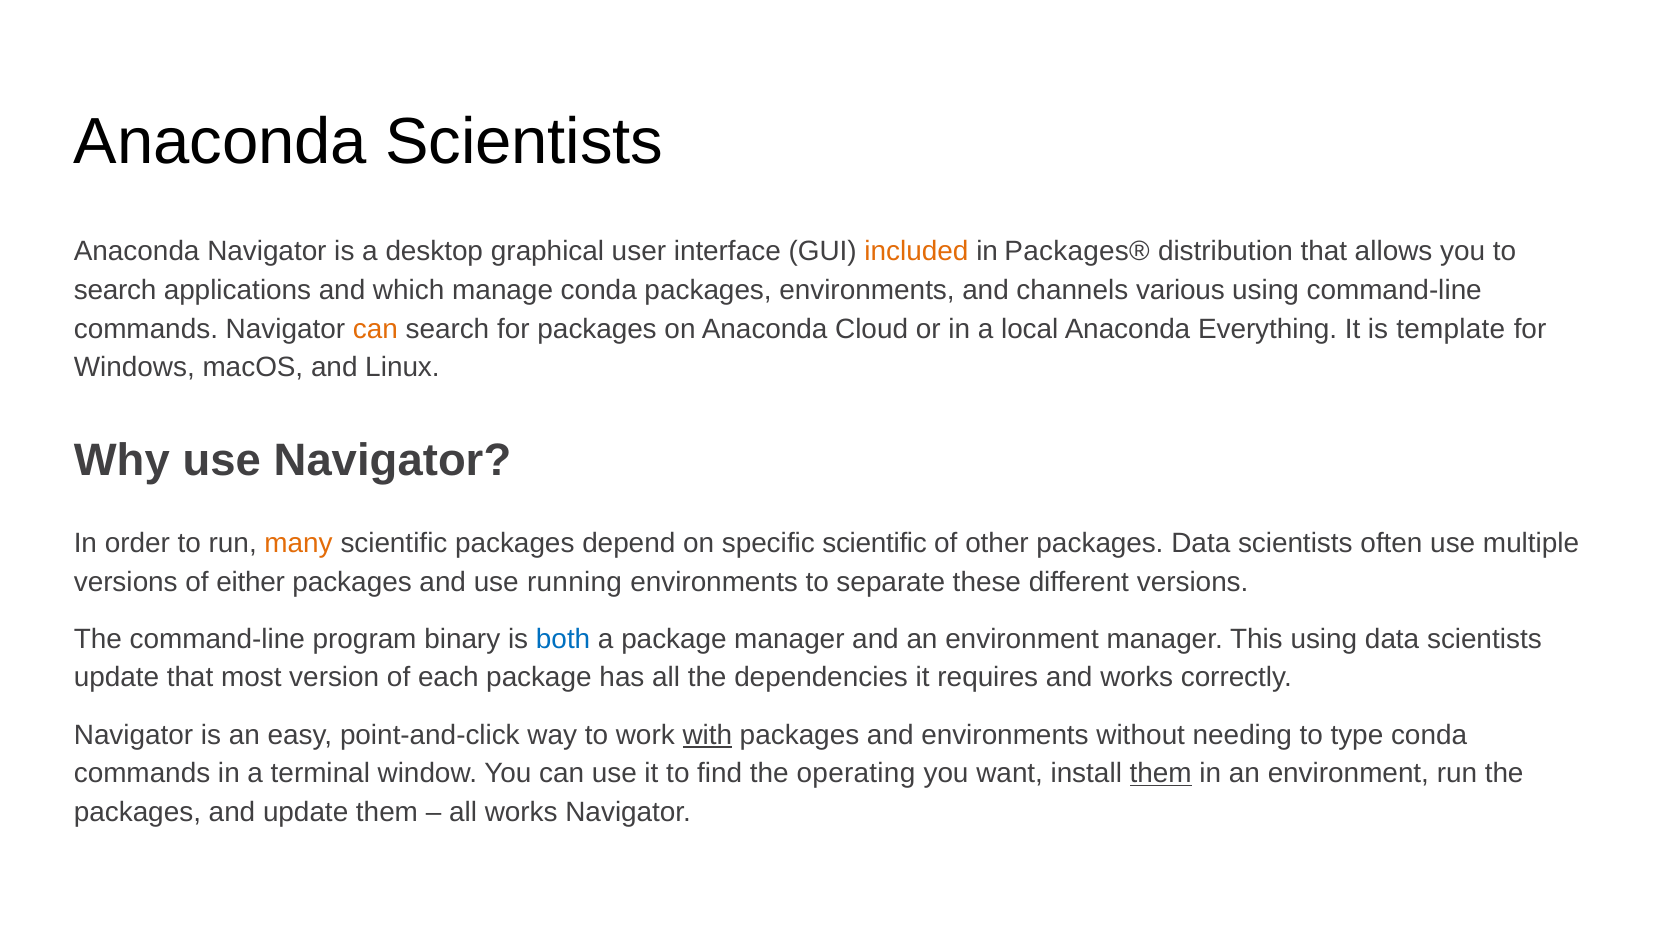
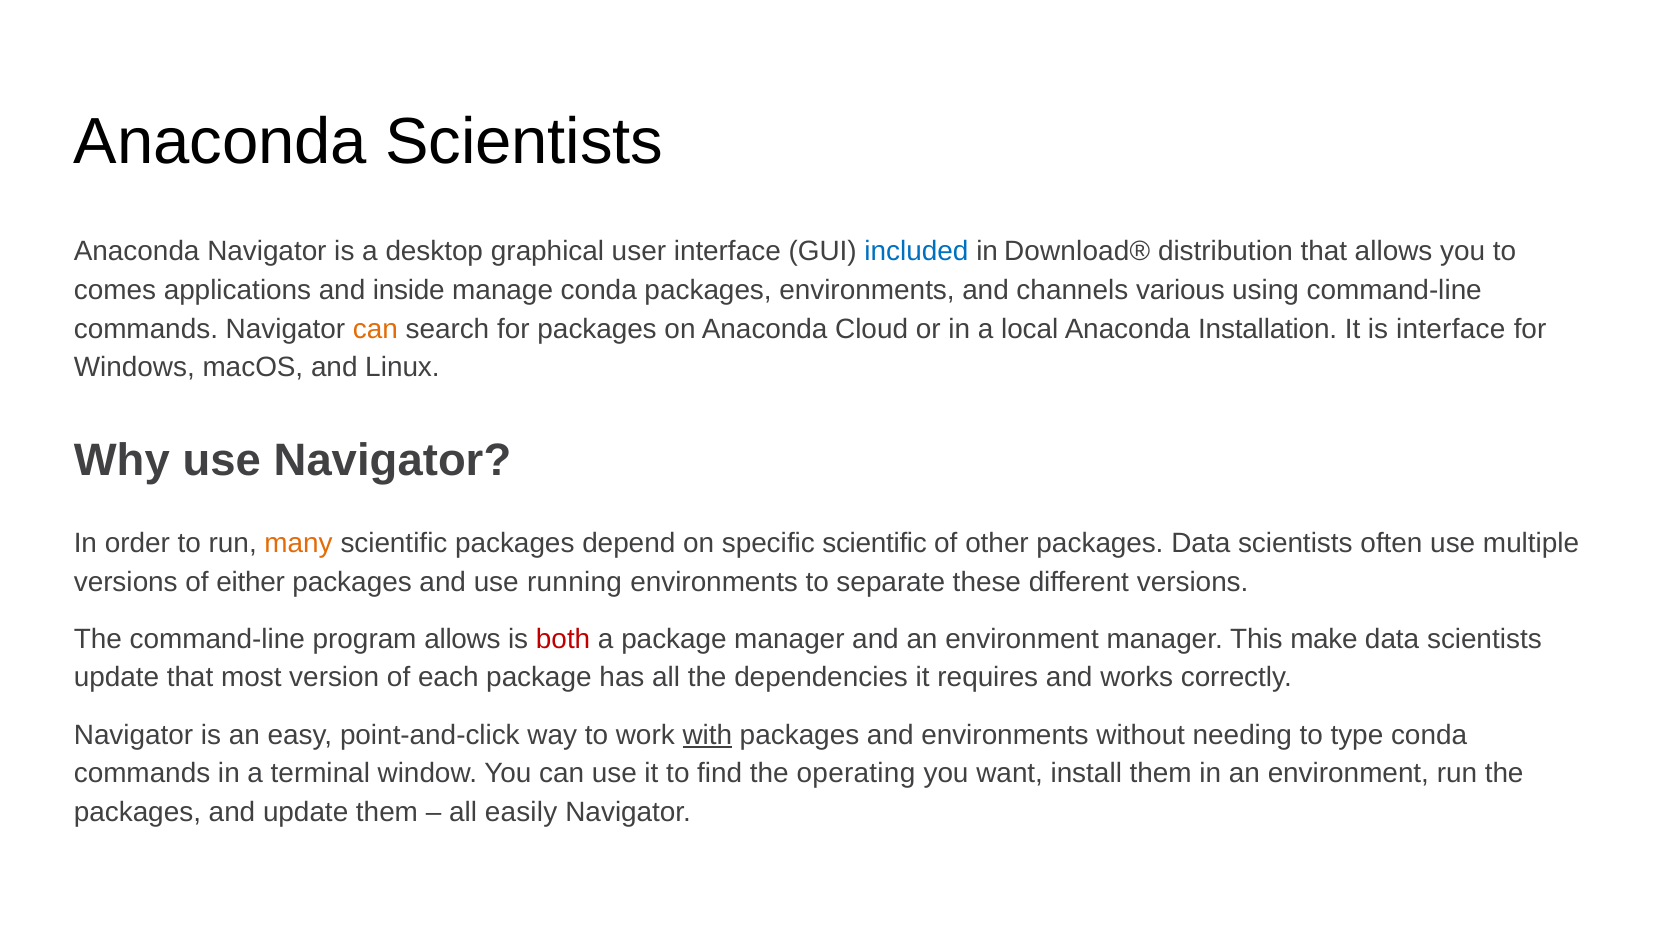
included colour: orange -> blue
Packages®: Packages® -> Download®
search at (115, 290): search -> comes
which: which -> inside
Everything: Everything -> Installation
is template: template -> interface
program binary: binary -> allows
both colour: blue -> red
This using: using -> make
them at (1161, 774) underline: present -> none
all works: works -> easily
